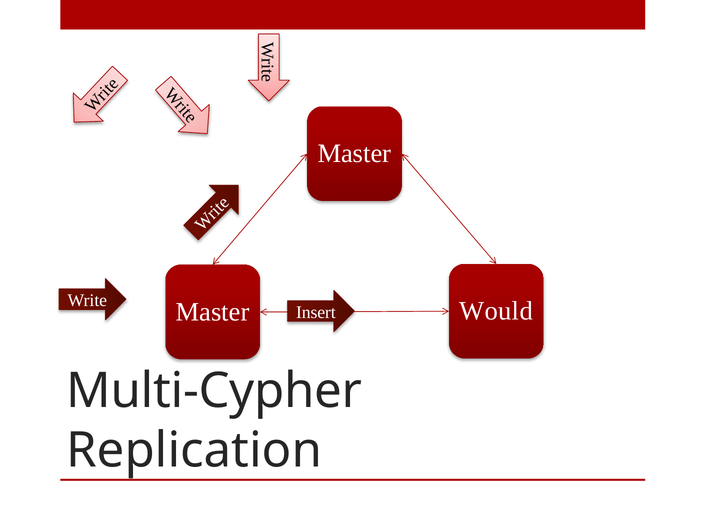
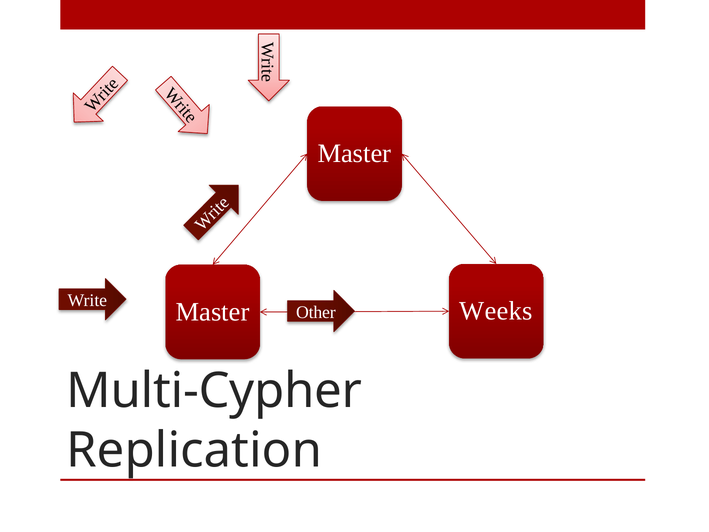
Would: Would -> Weeks
Insert: Insert -> Other
